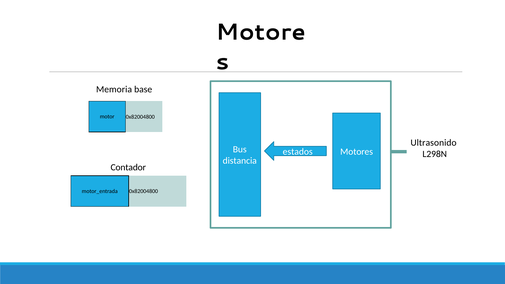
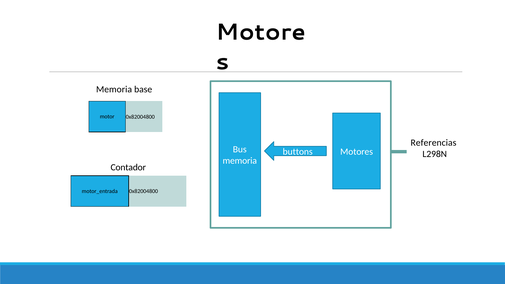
Ultrasonido: Ultrasonido -> Referencias
estados: estados -> buttons
distancia at (240, 161): distancia -> memoria
